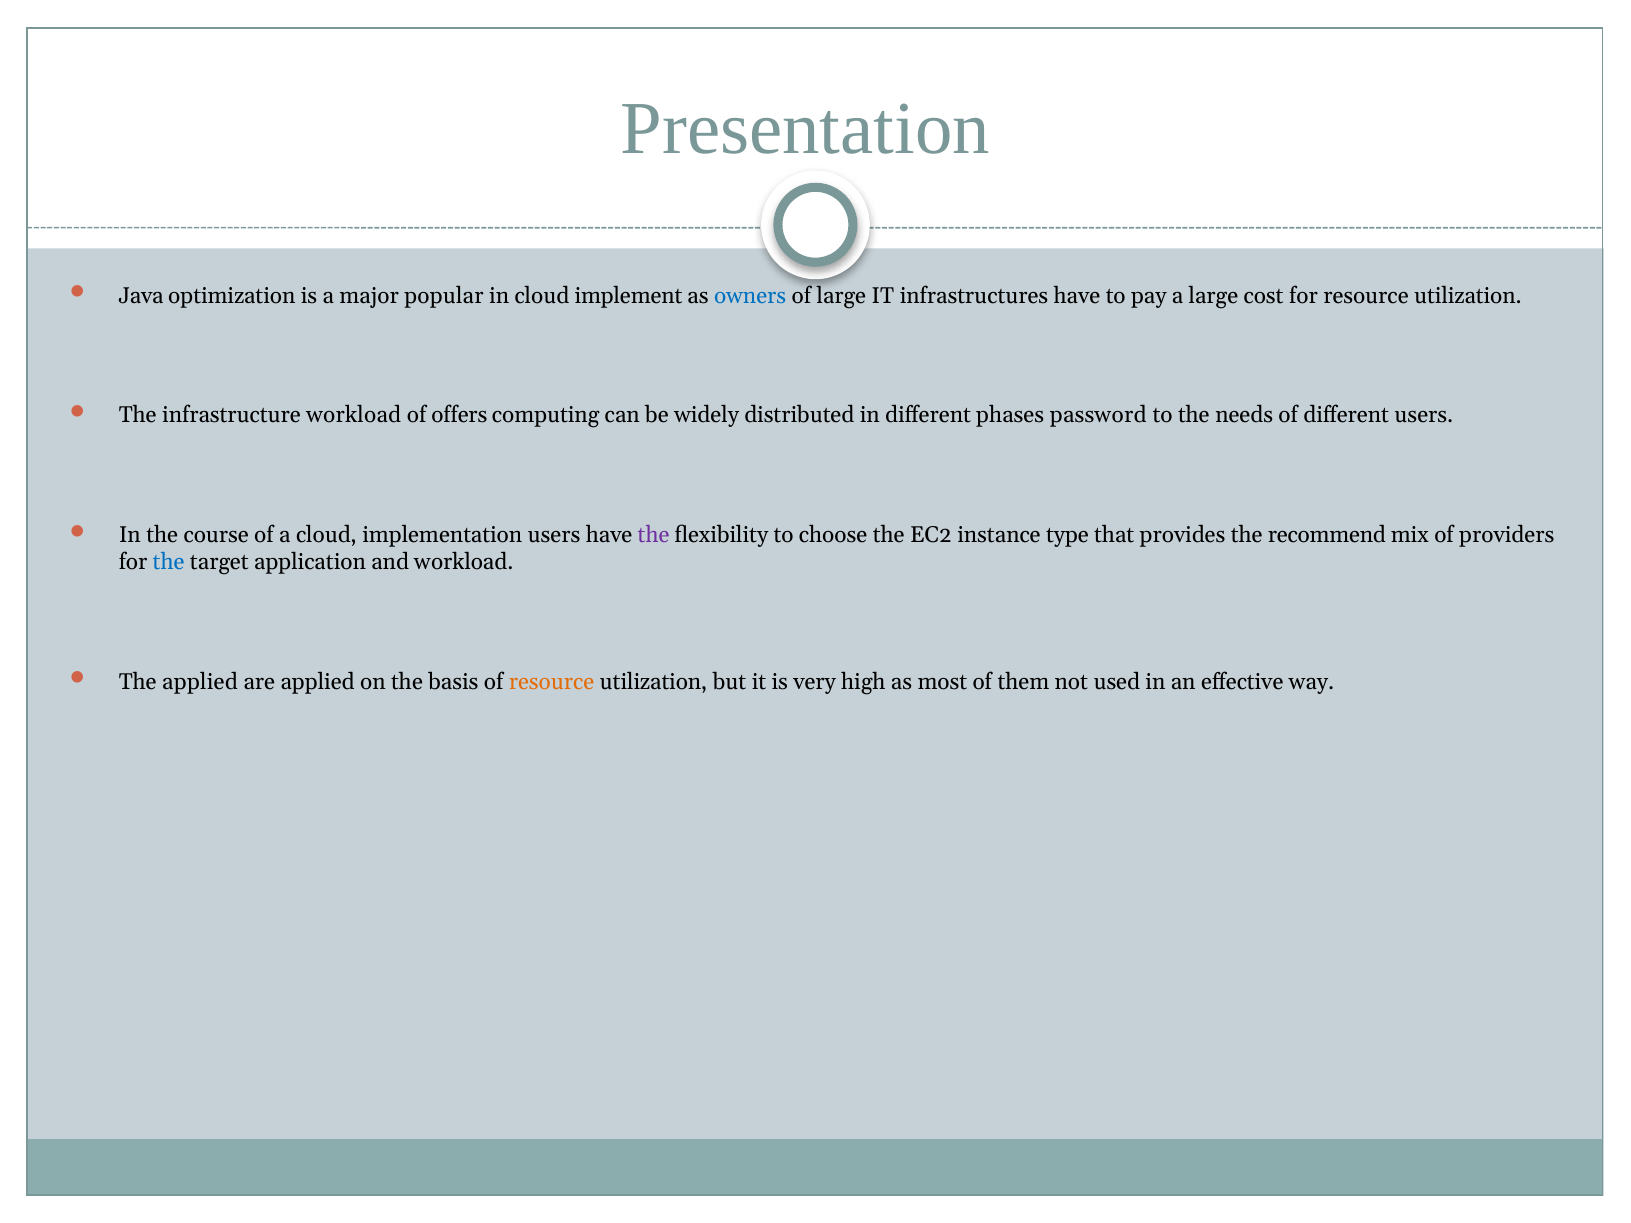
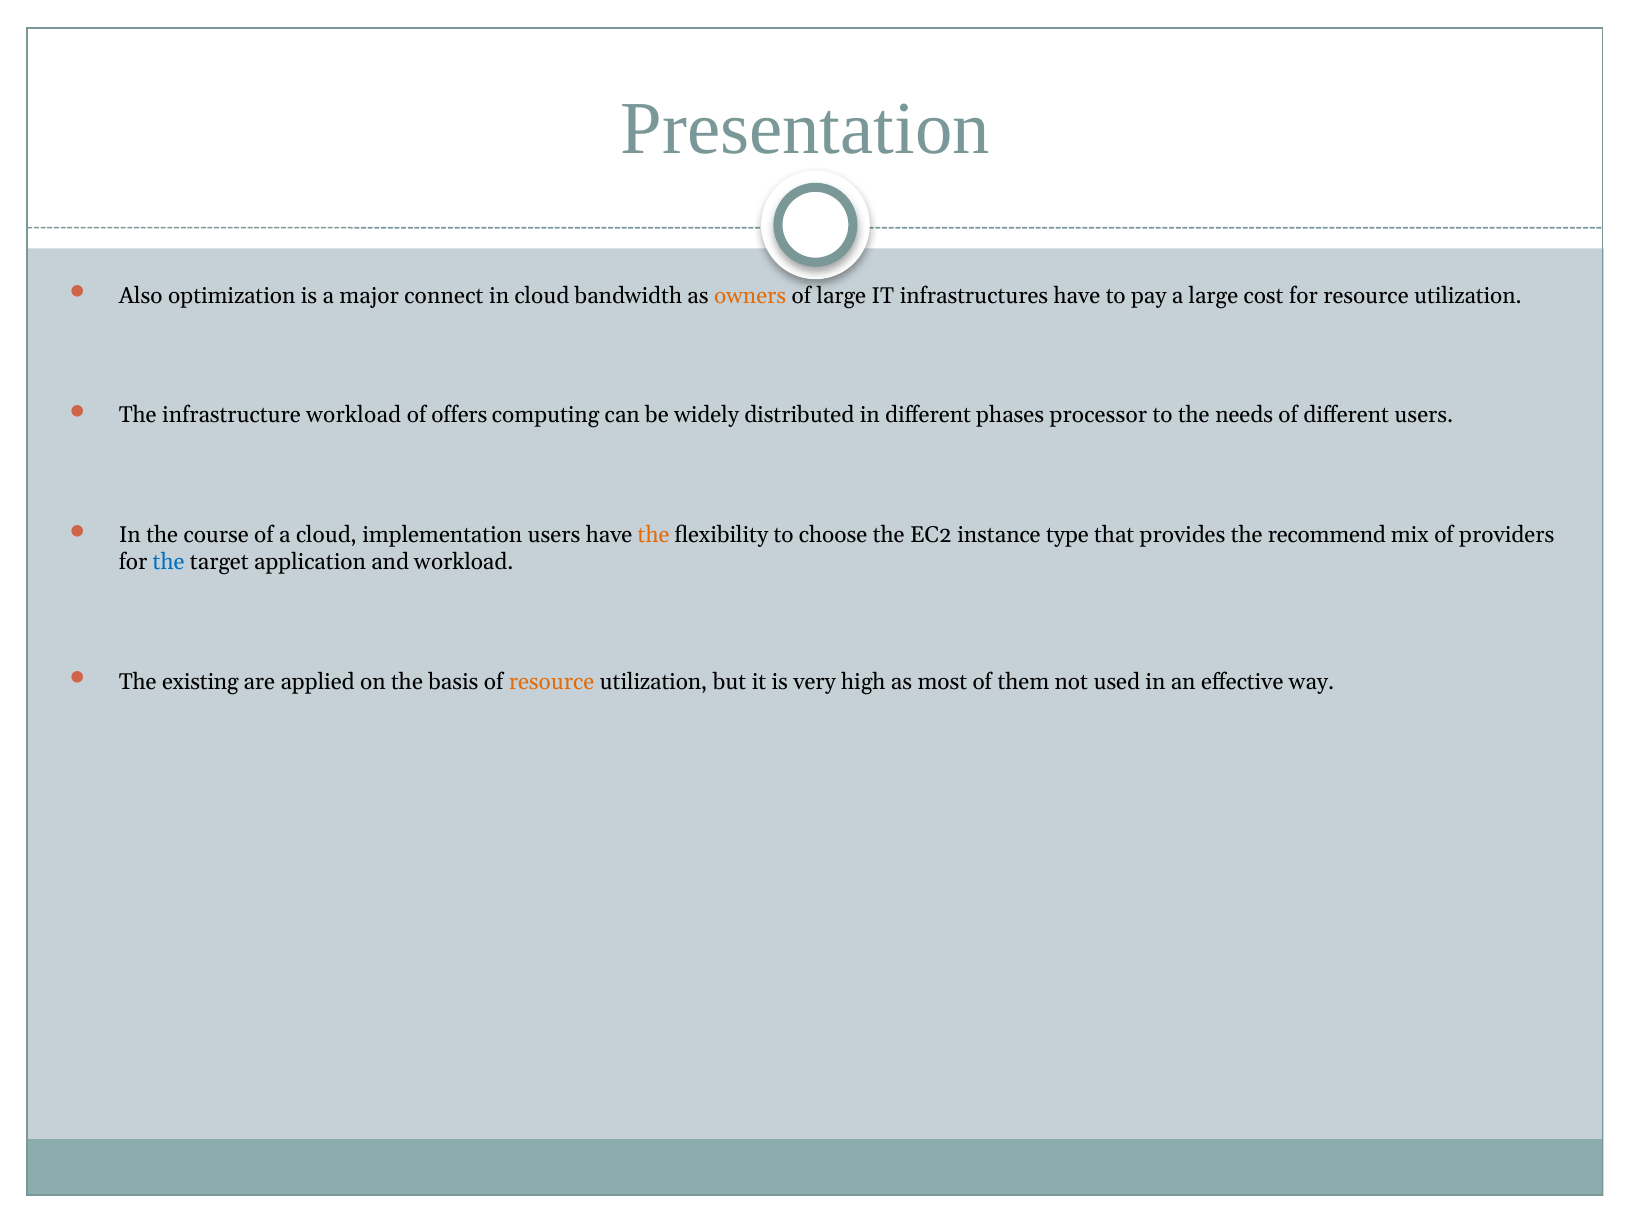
Java: Java -> Also
popular: popular -> connect
implement: implement -> bandwidth
owners colour: blue -> orange
password: password -> processor
the at (654, 535) colour: purple -> orange
The applied: applied -> existing
